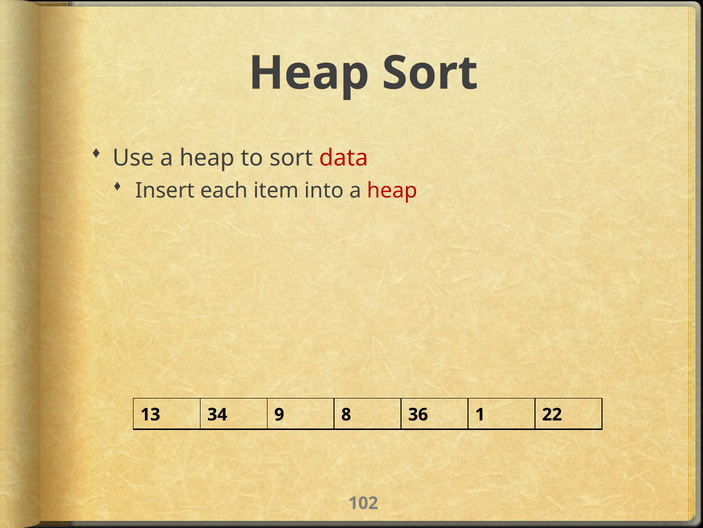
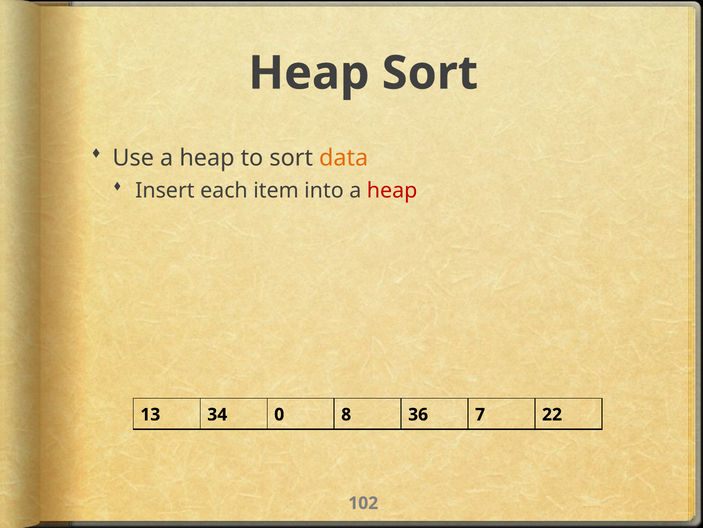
data colour: red -> orange
9: 9 -> 0
1: 1 -> 7
